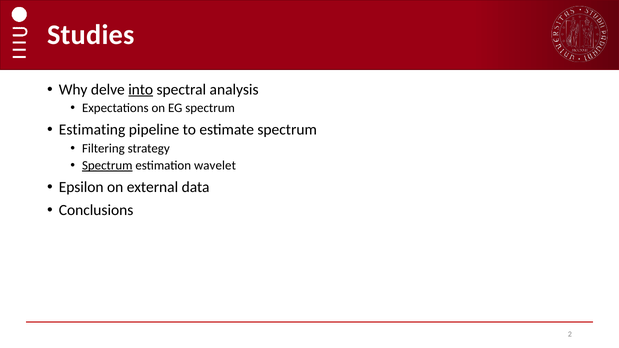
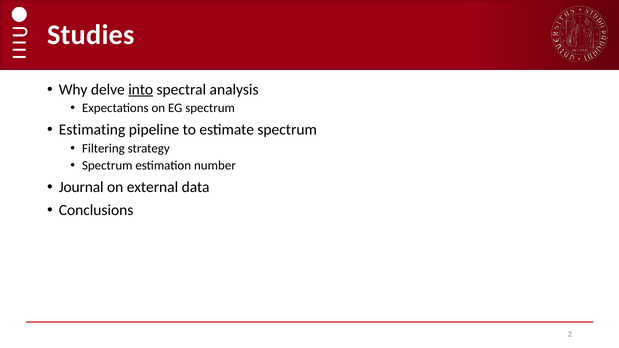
Spectrum at (107, 166) underline: present -> none
wavelet: wavelet -> number
Epsilon: Epsilon -> Journal
